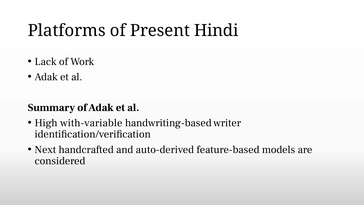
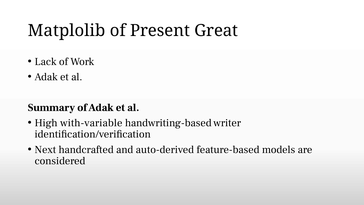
Platforms: Platforms -> Matplolib
Hindi: Hindi -> Great
